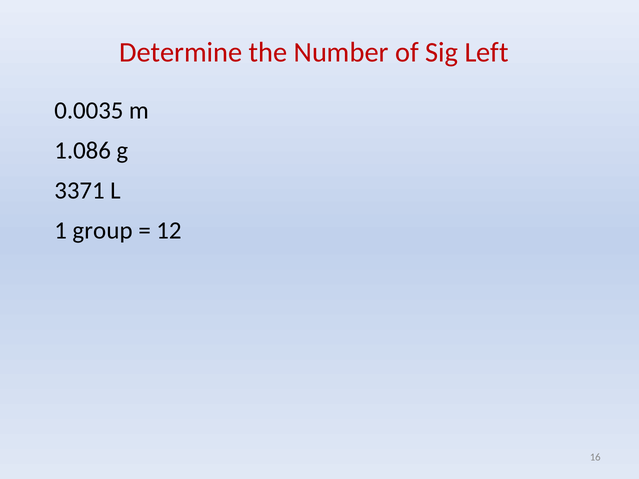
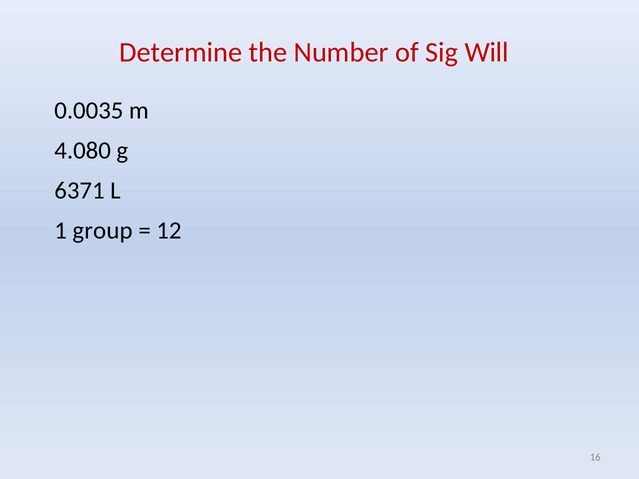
Left: Left -> Will
1.086: 1.086 -> 4.080
3371: 3371 -> 6371
